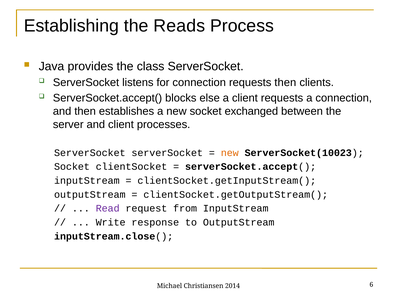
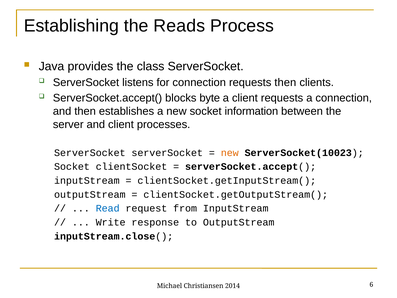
else: else -> byte
exchanged: exchanged -> information
Read colour: purple -> blue
